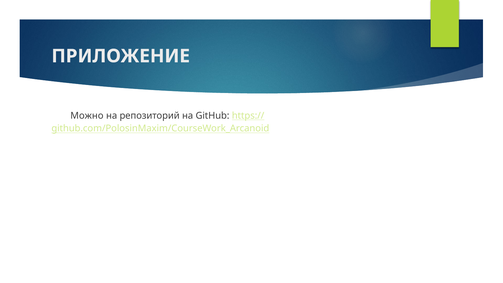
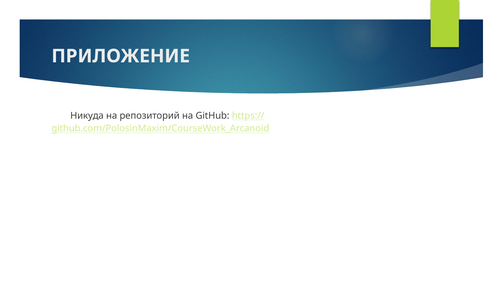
Можно: Можно -> Никуда
